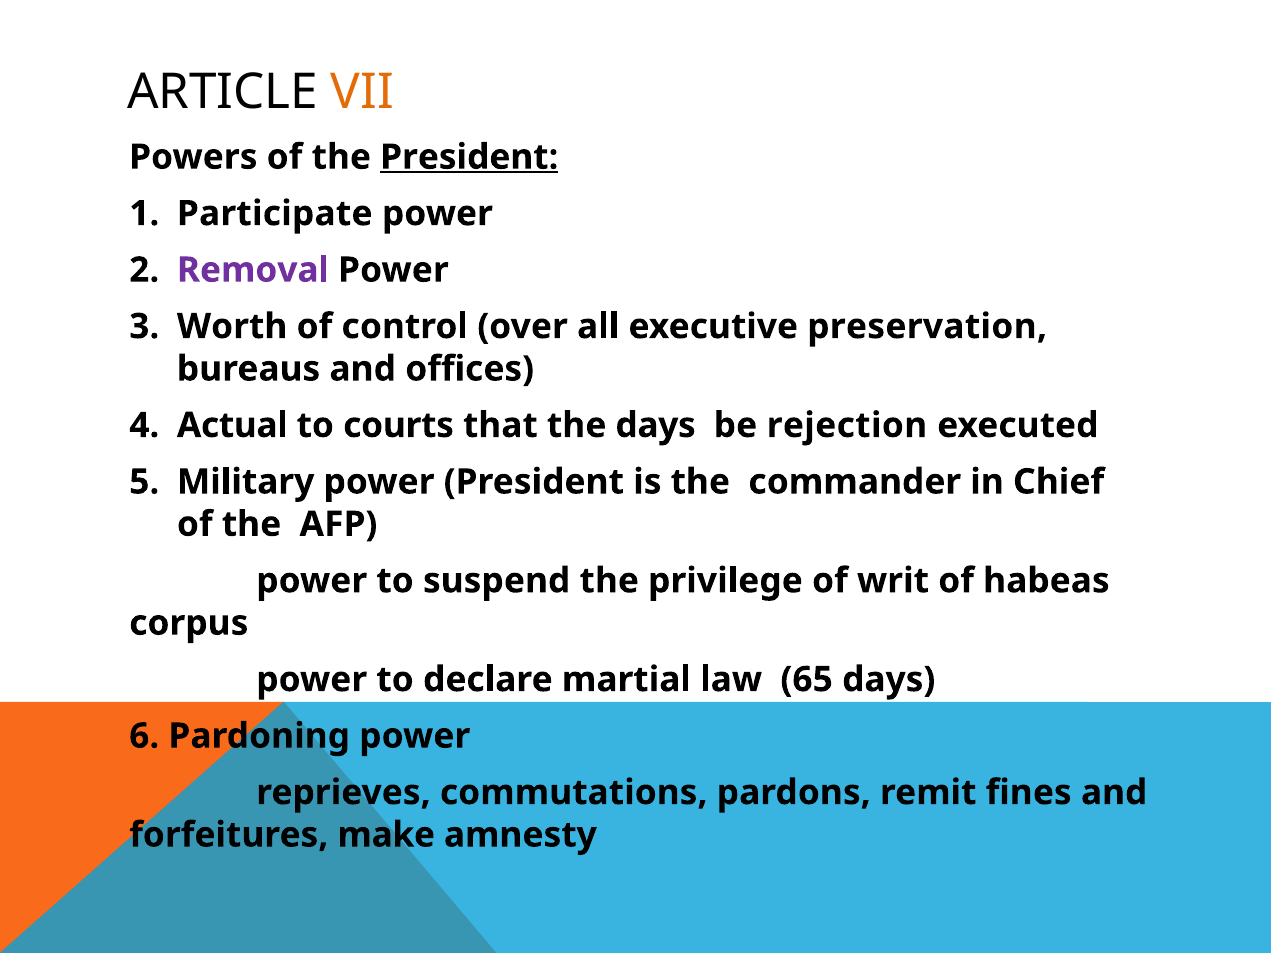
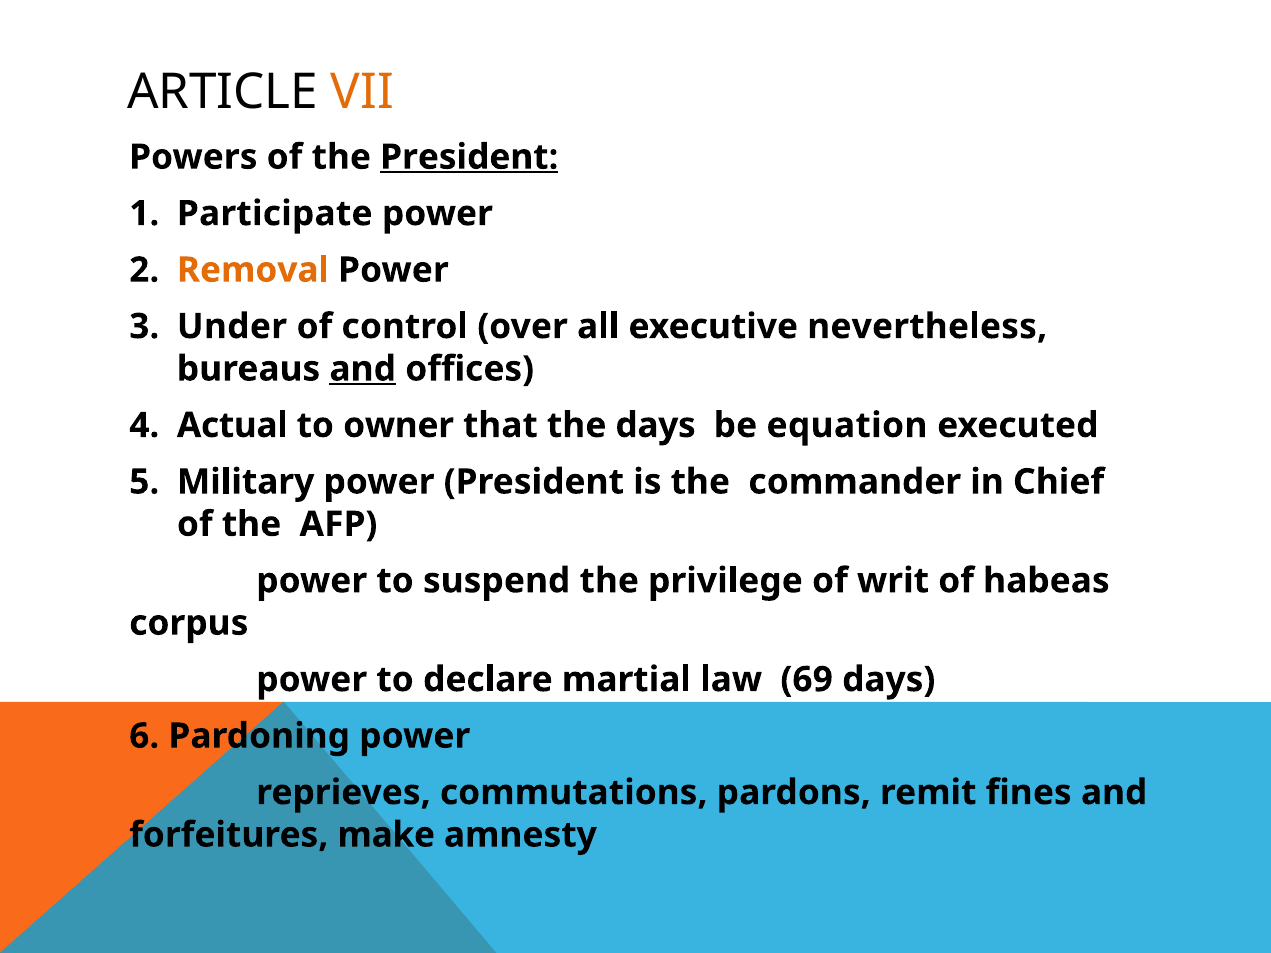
Removal colour: purple -> orange
Worth: Worth -> Under
preservation: preservation -> nevertheless
and at (363, 369) underline: none -> present
courts: courts -> owner
rejection: rejection -> equation
65: 65 -> 69
